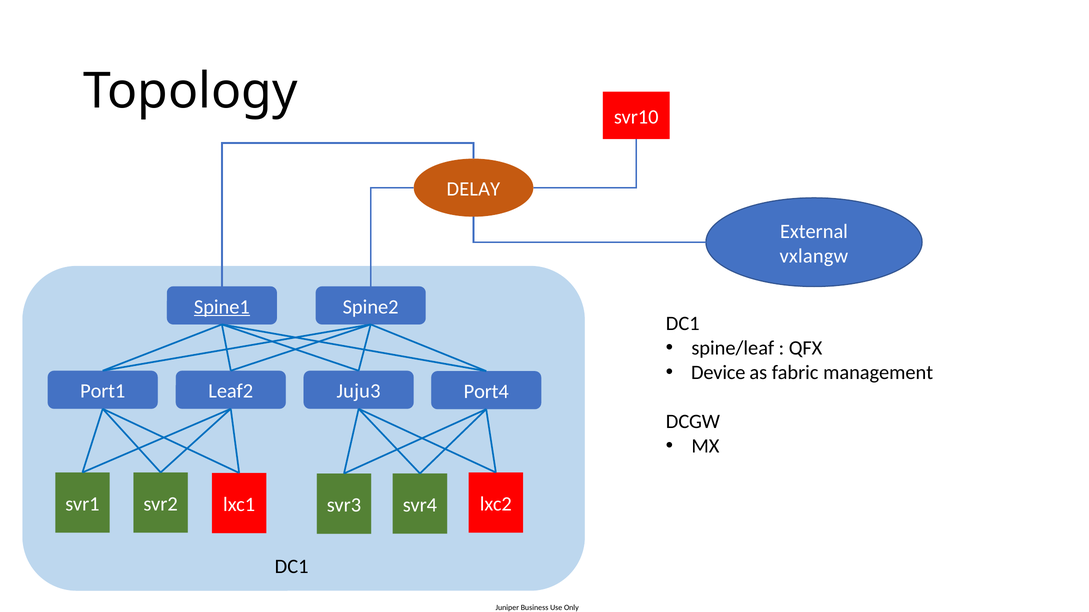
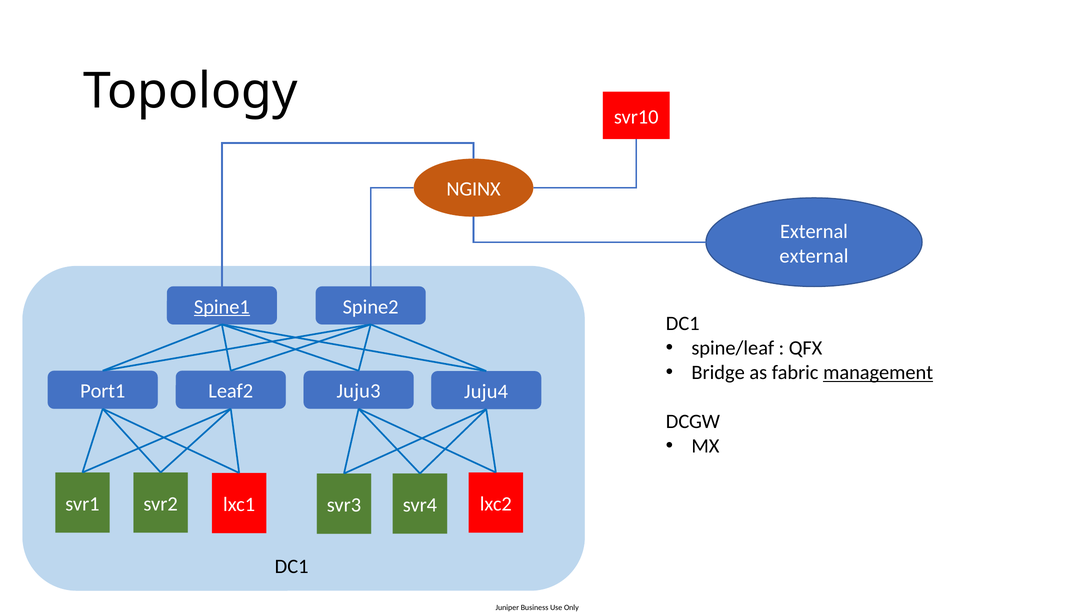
DELAY: DELAY -> NGINX
vxlangw at (814, 256): vxlangw -> external
Device: Device -> Bridge
management underline: none -> present
Port4: Port4 -> Juju4
